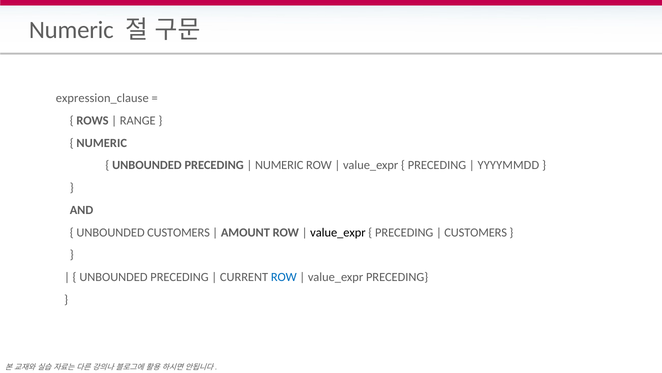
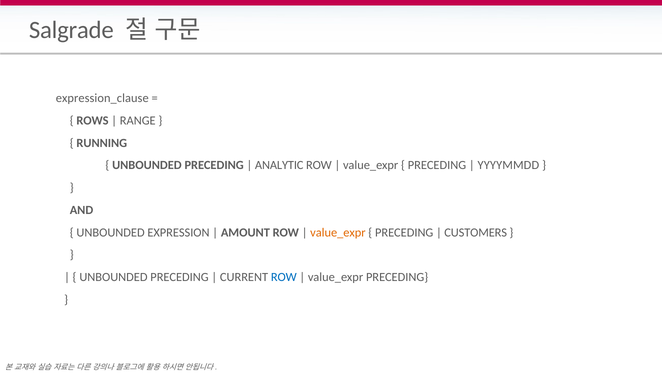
Numeric at (71, 30): Numeric -> Salgrade
NUMERIC at (102, 143): NUMERIC -> RUNNING
NUMERIC at (279, 165): NUMERIC -> ANALYTIC
UNBOUNDED CUSTOMERS: CUSTOMERS -> EXPRESSION
value_expr at (338, 232) colour: black -> orange
